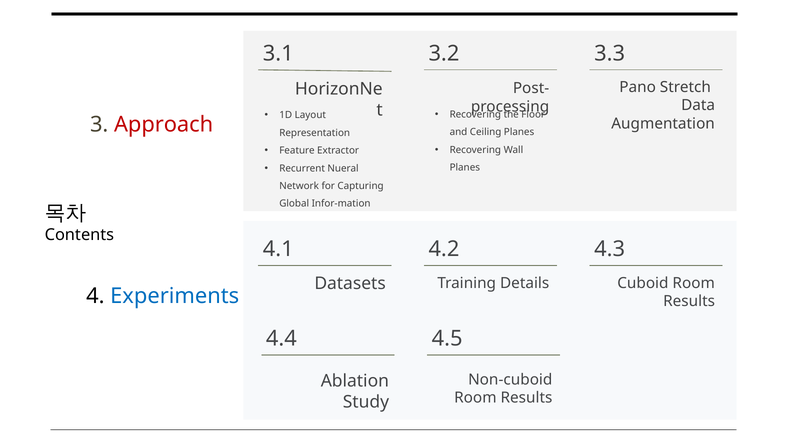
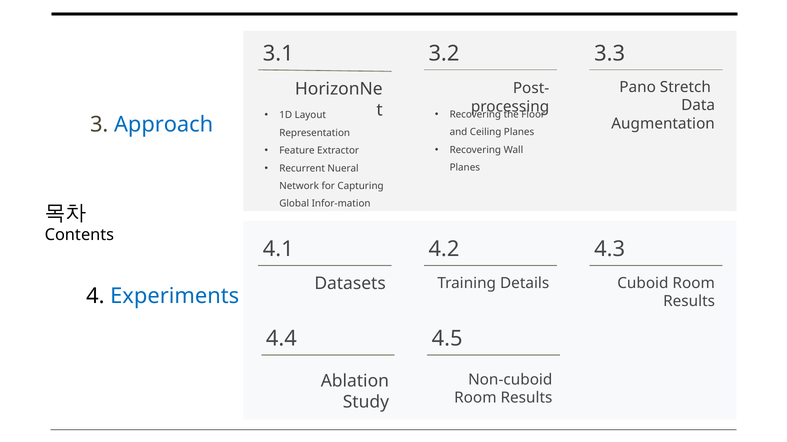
Approach colour: red -> blue
